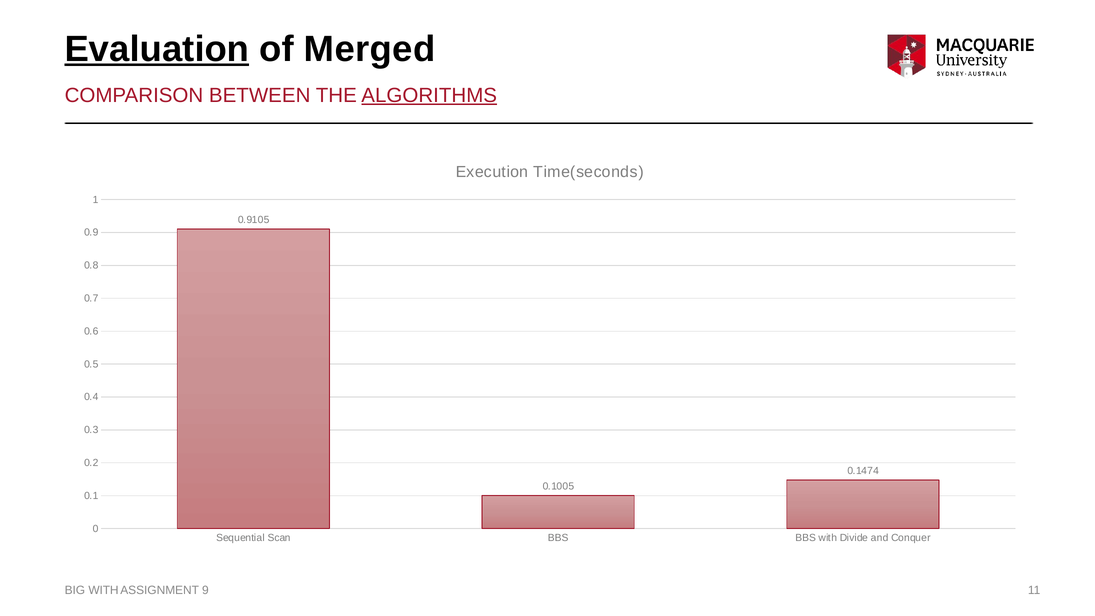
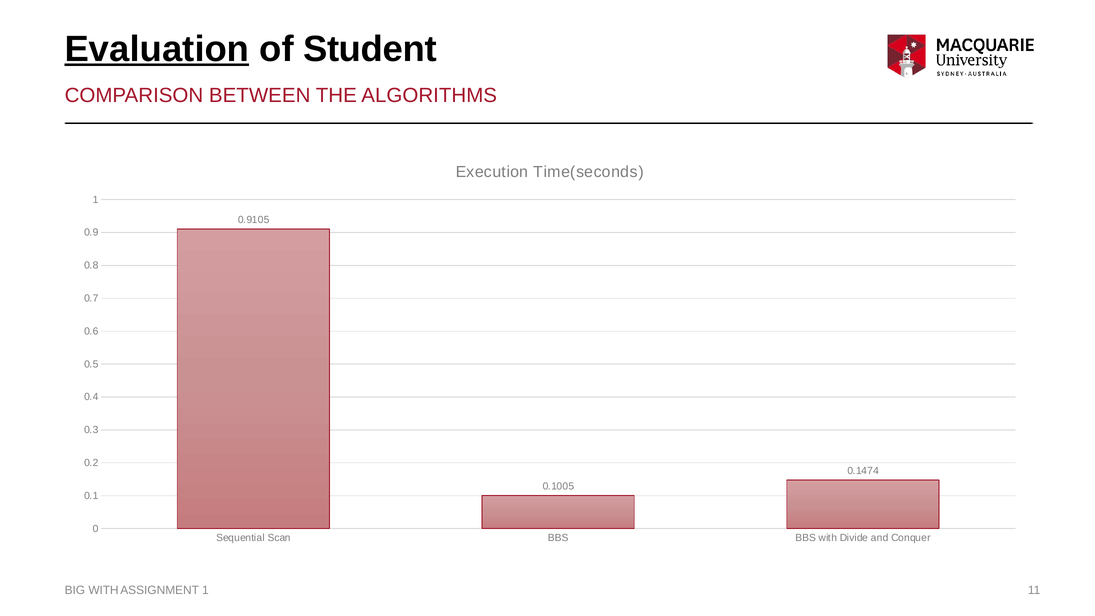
Merged: Merged -> Student
ALGORITHMS underline: present -> none
ASSIGNMENT 9: 9 -> 1
